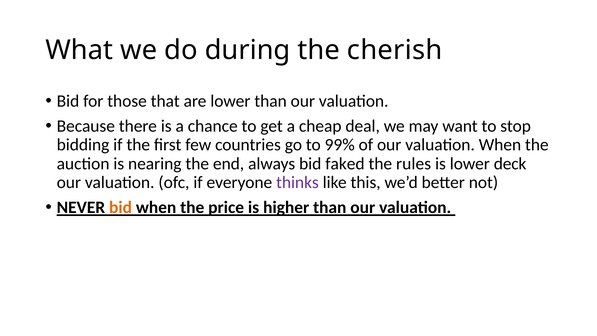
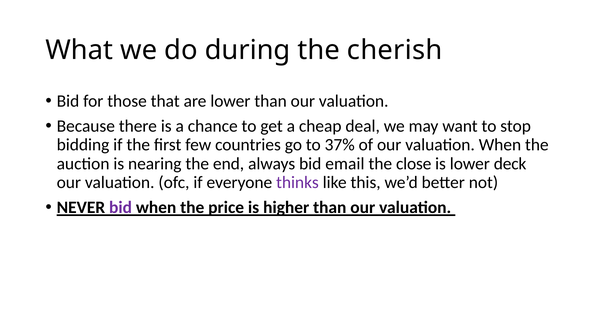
99%: 99% -> 37%
faked: faked -> email
rules: rules -> close
bid at (121, 207) colour: orange -> purple
